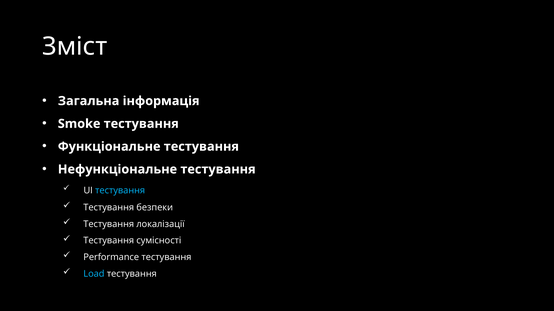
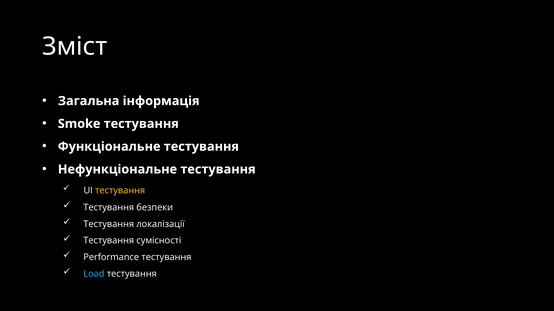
тестування at (120, 191) colour: light blue -> yellow
